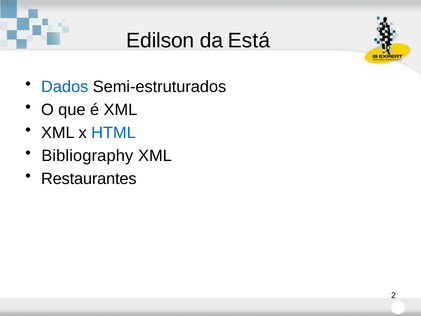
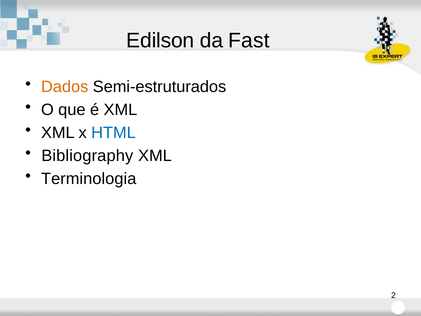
Está: Está -> Fast
Dados colour: blue -> orange
Restaurantes: Restaurantes -> Terminologia
